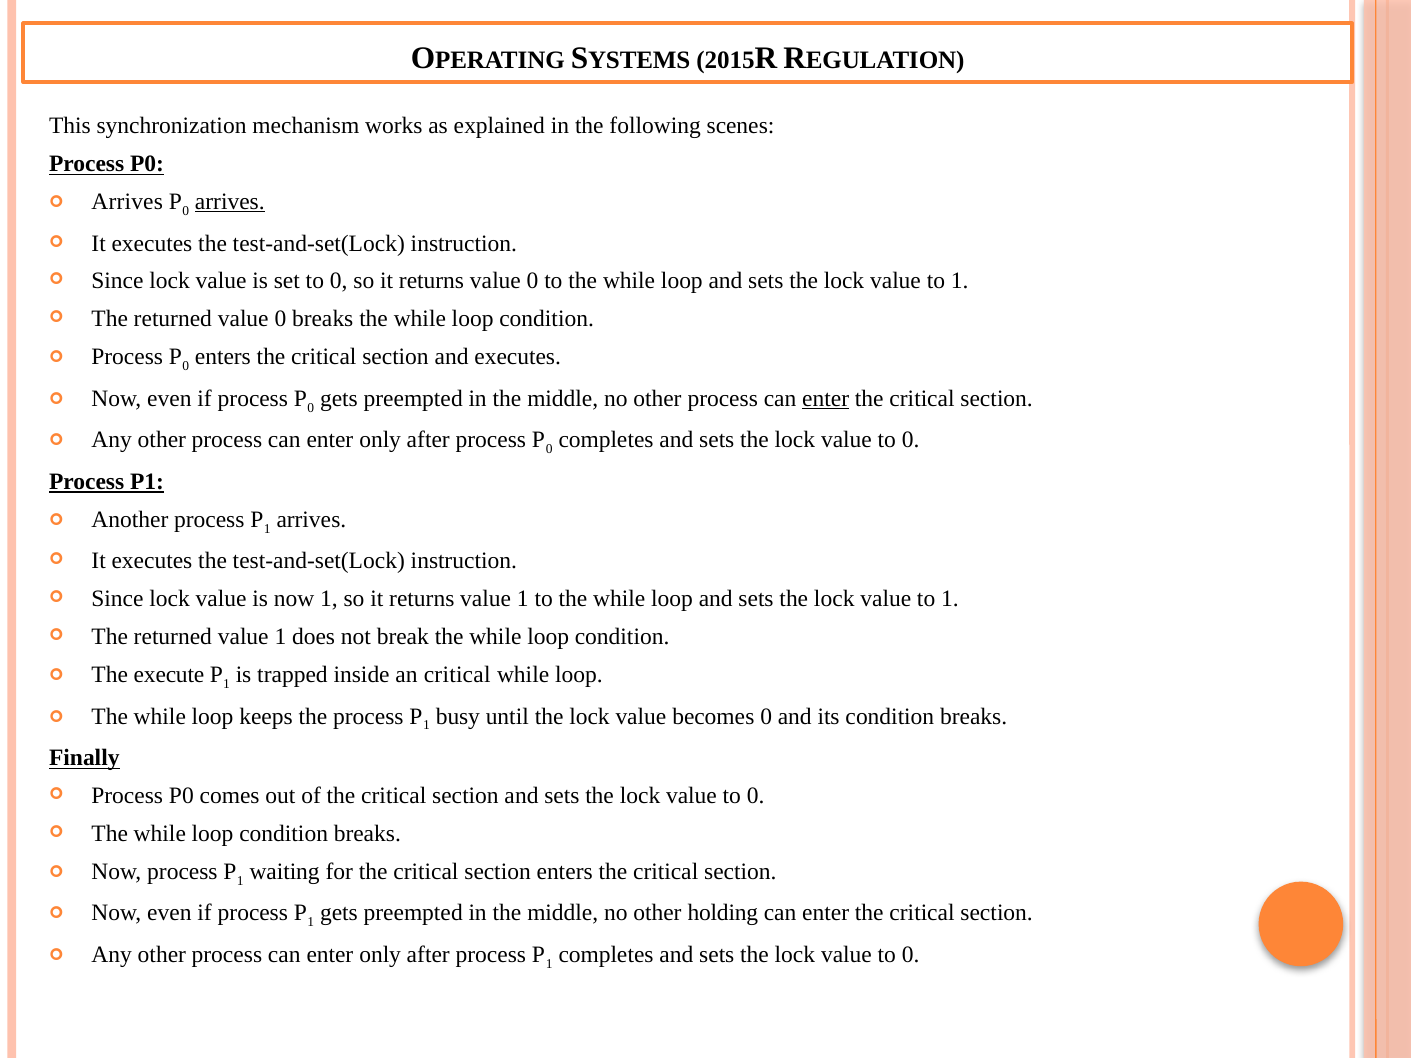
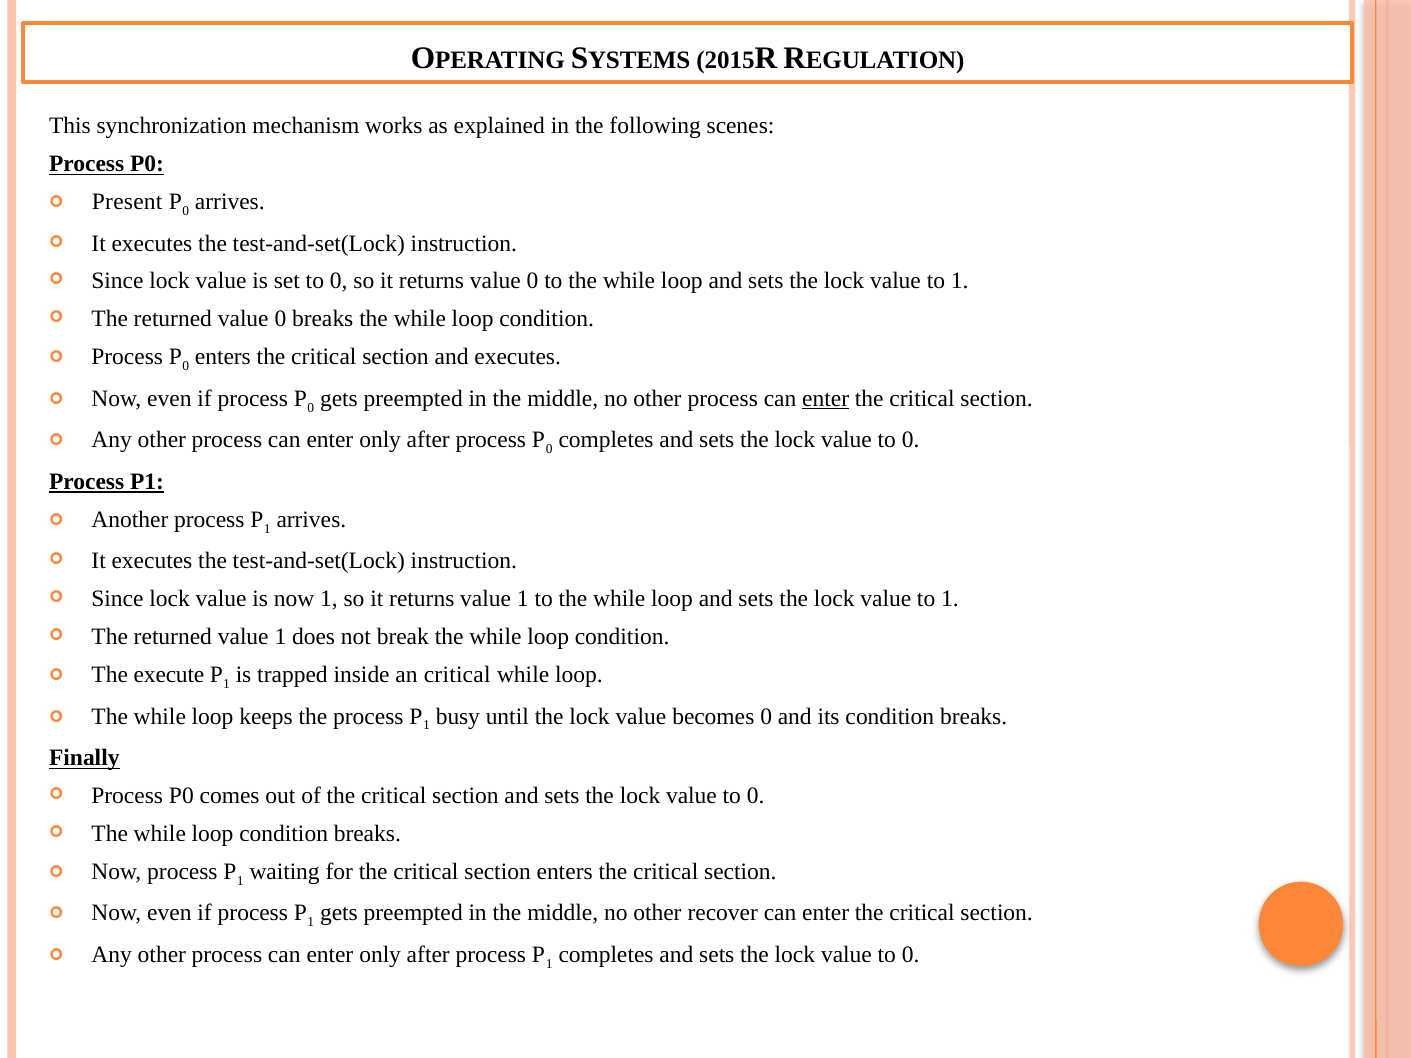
Arrives at (127, 202): Arrives -> Present
arrives at (230, 202) underline: present -> none
holding: holding -> recover
